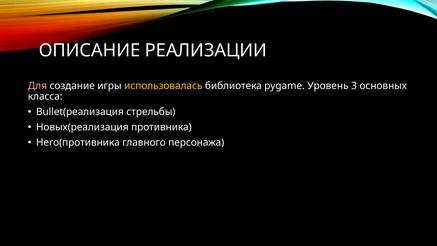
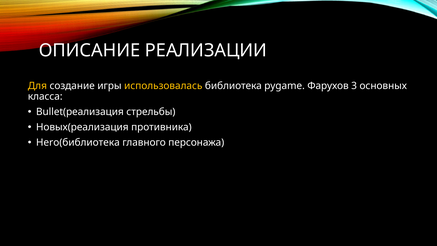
Для colour: pink -> yellow
Уровень: Уровень -> Фарухов
Hero(противника: Hero(противника -> Hero(библиотека
